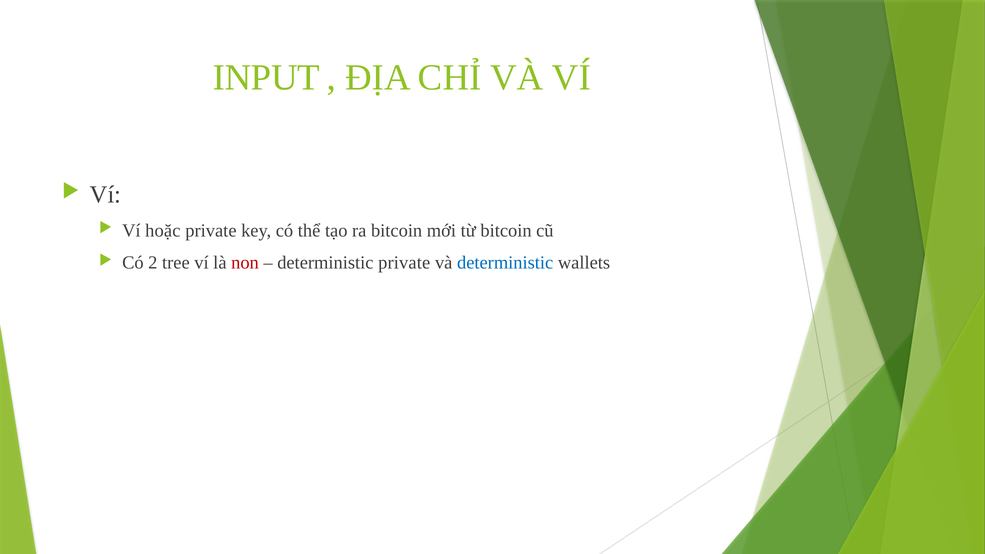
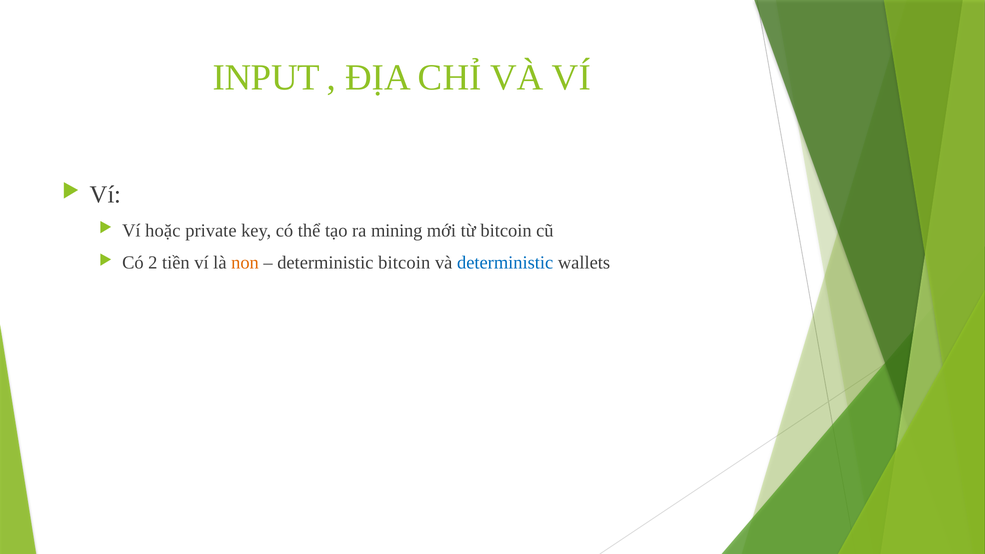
ra bitcoin: bitcoin -> mining
tree: tree -> tiền
non colour: red -> orange
deterministic private: private -> bitcoin
